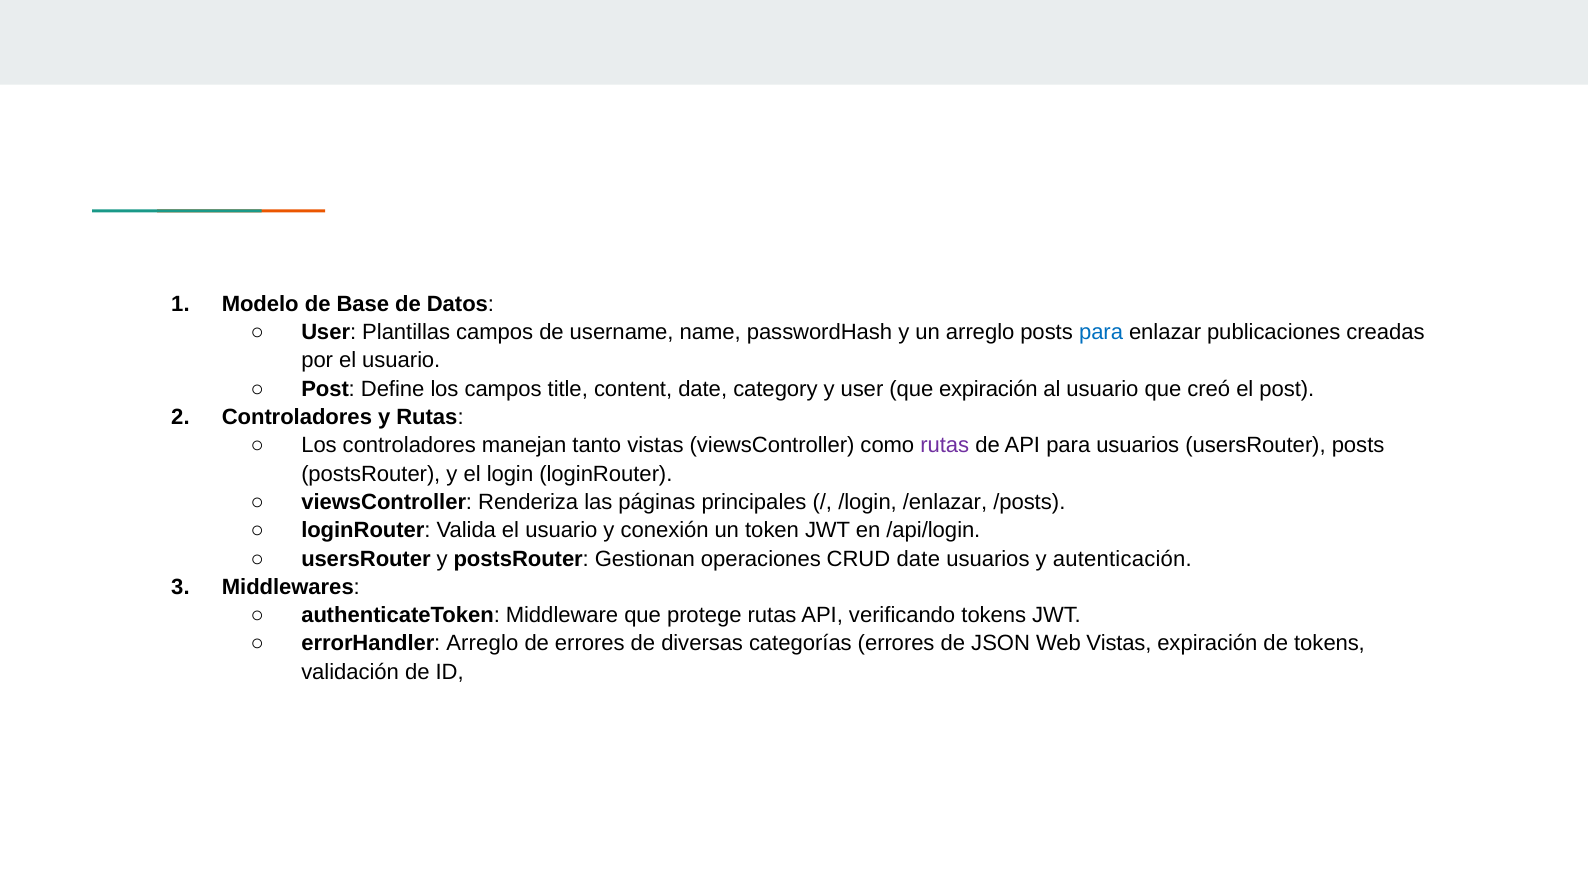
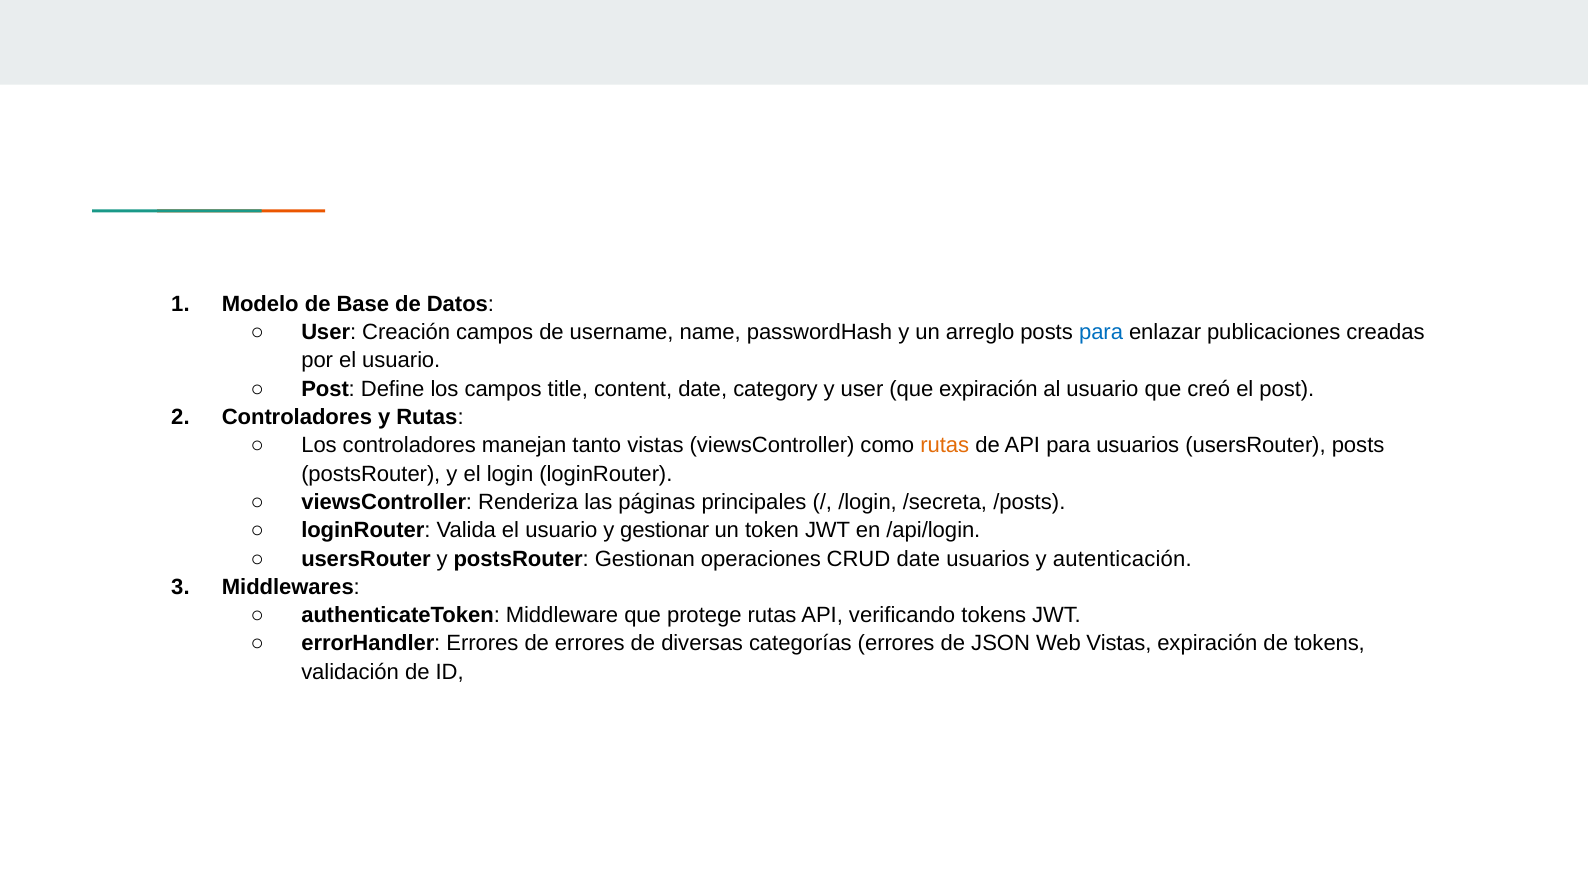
Plantillas: Plantillas -> Creación
rutas at (945, 446) colour: purple -> orange
/enlazar: /enlazar -> /secreta
conexión: conexión -> gestionar
errorHandler Arreglo: Arreglo -> Errores
